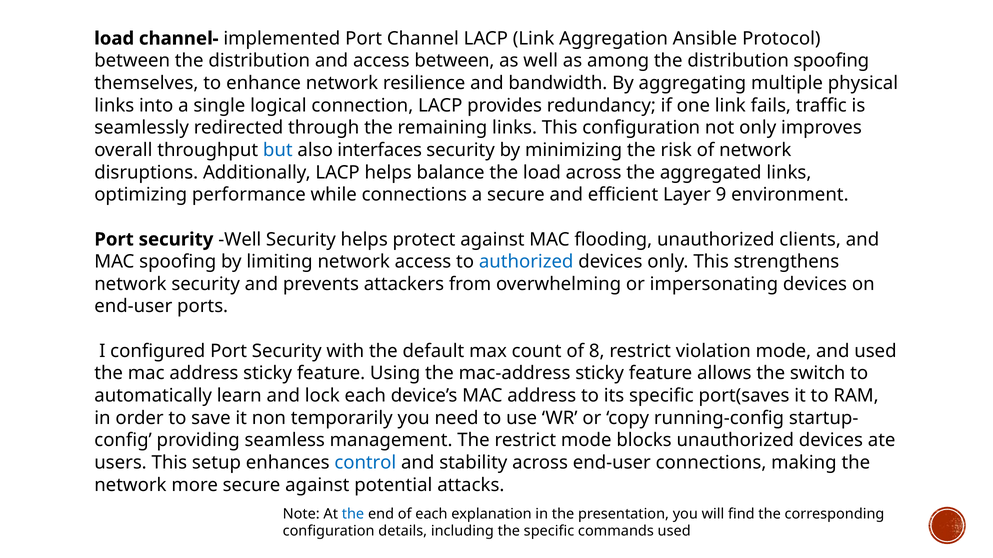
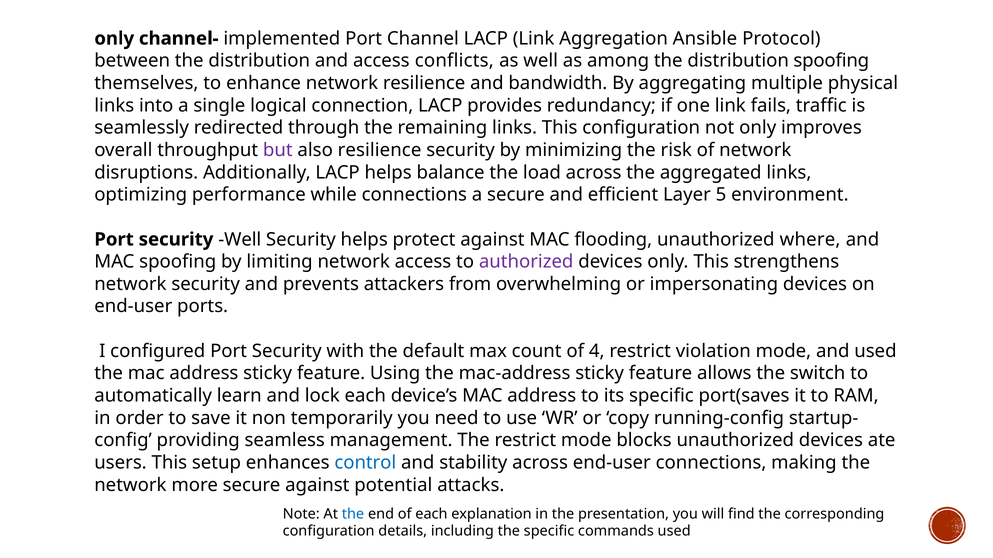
load at (114, 39): load -> only
access between: between -> conflicts
but colour: blue -> purple
also interfaces: interfaces -> resilience
9: 9 -> 5
clients: clients -> where
authorized colour: blue -> purple
8: 8 -> 4
